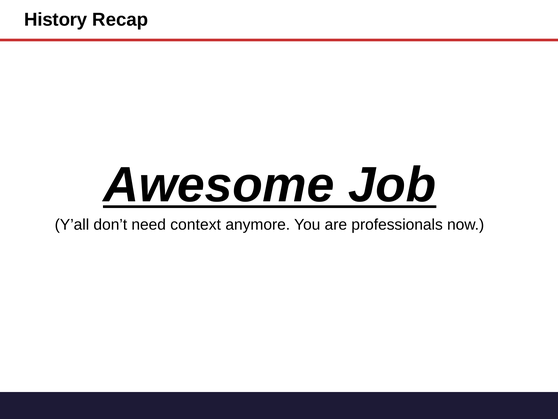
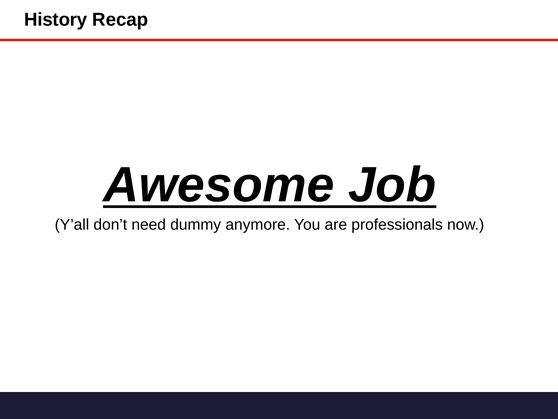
context: context -> dummy
